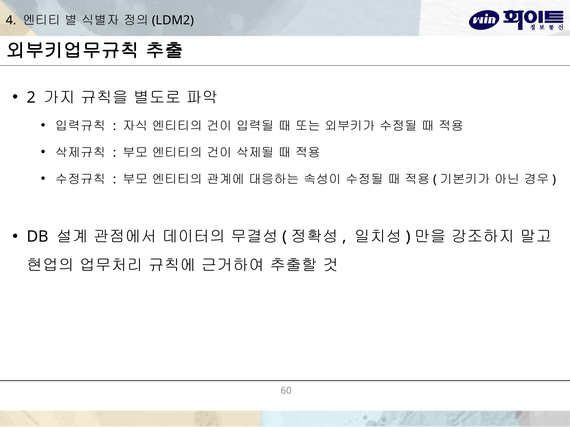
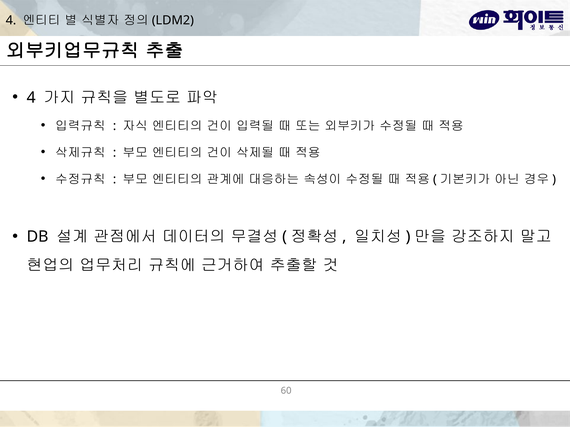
2 at (31, 98): 2 -> 4
